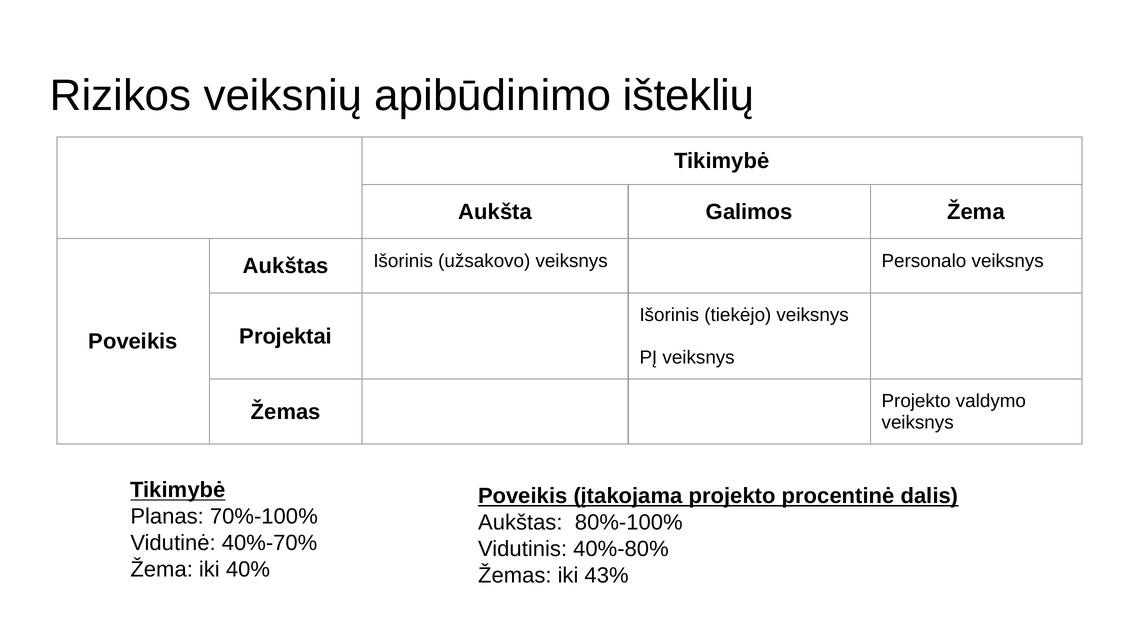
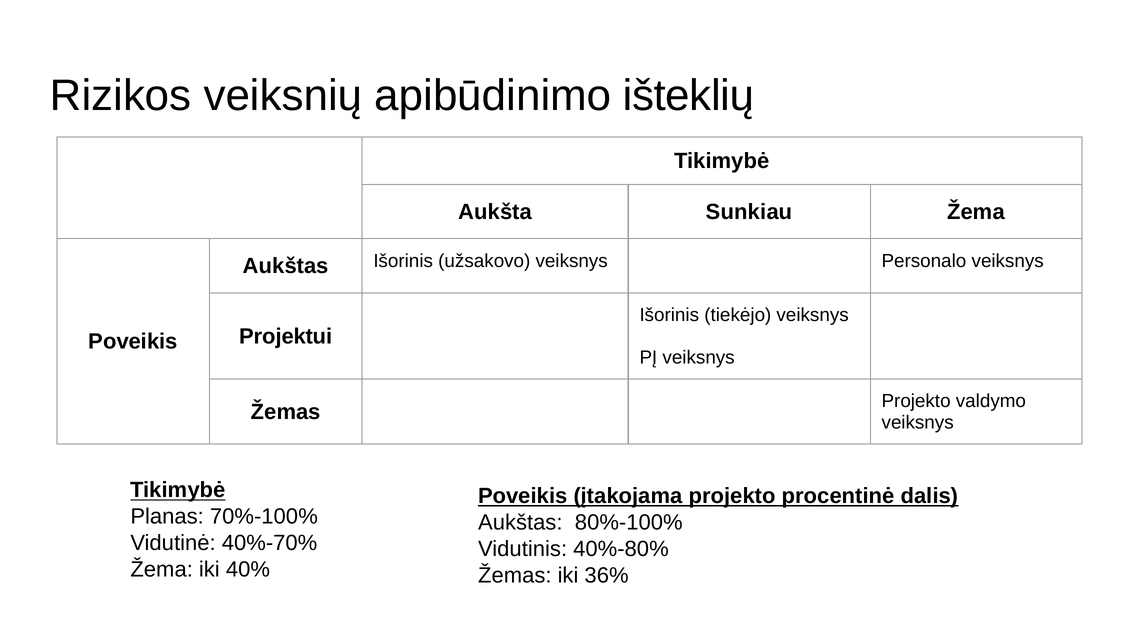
Galimos: Galimos -> Sunkiau
Projektai: Projektai -> Projektui
43%: 43% -> 36%
